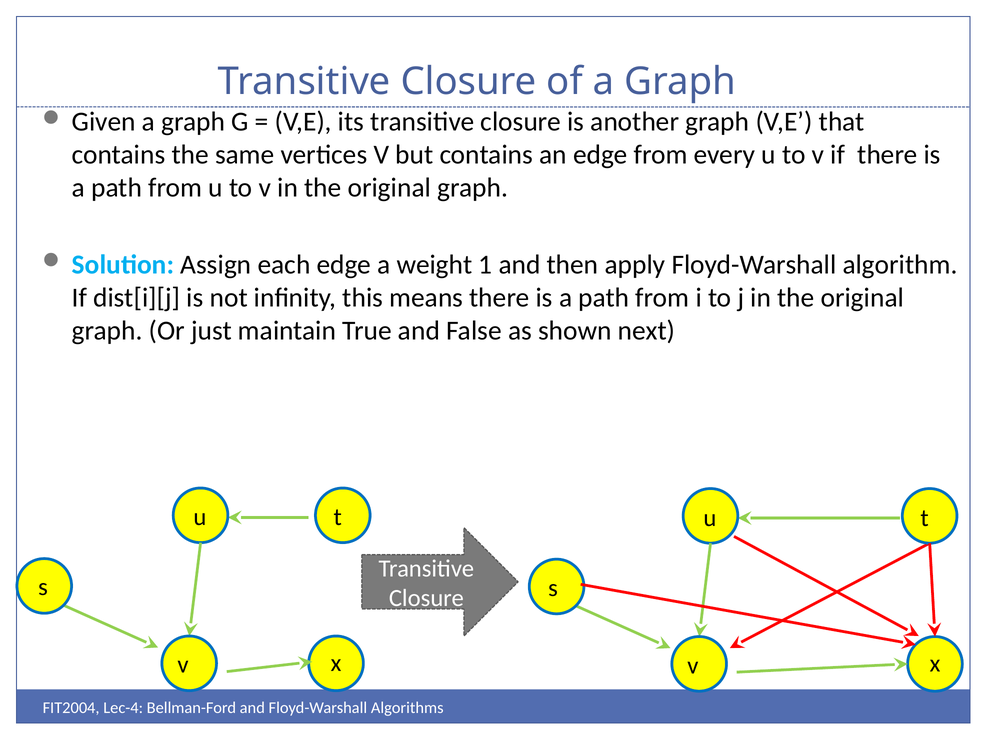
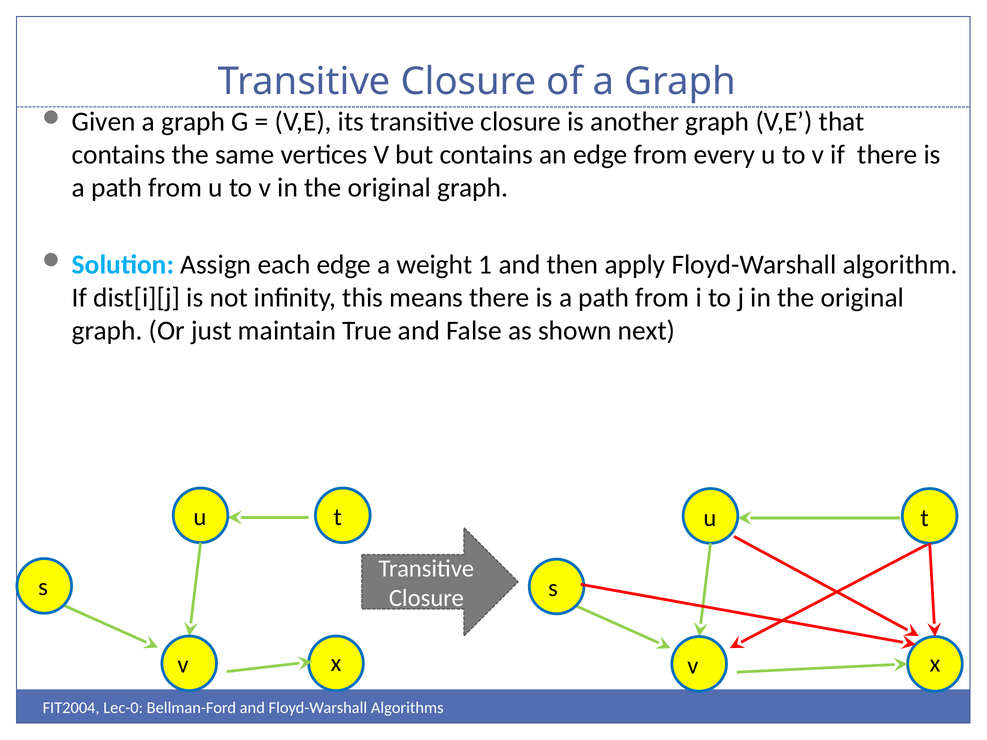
Lec-4: Lec-4 -> Lec-0
